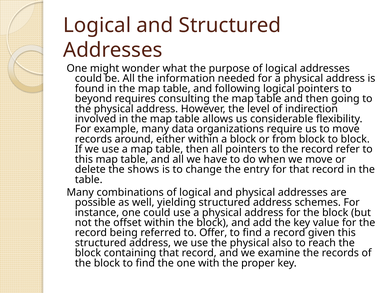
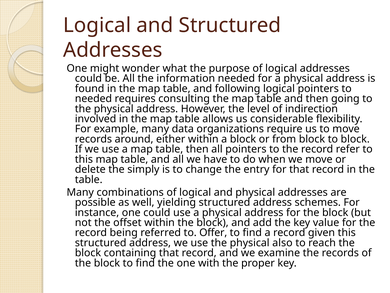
beyond at (93, 99): beyond -> needed
shows: shows -> simply
